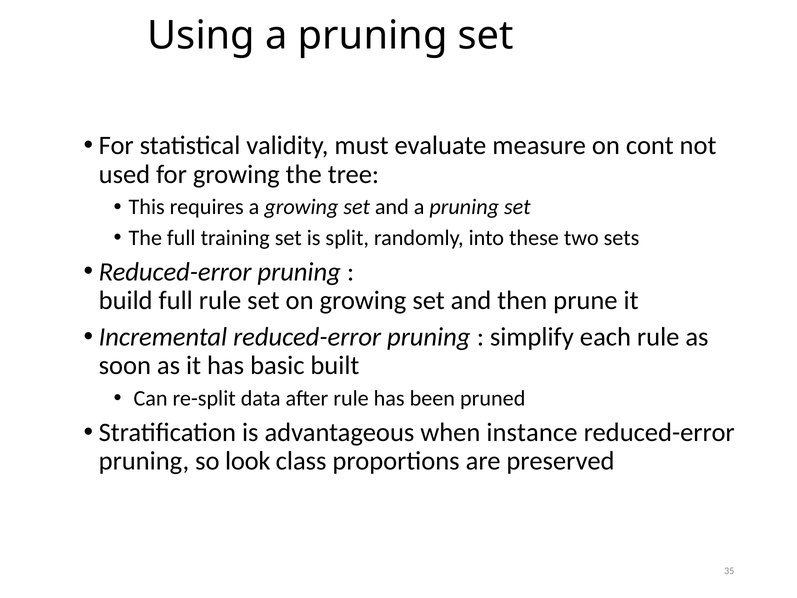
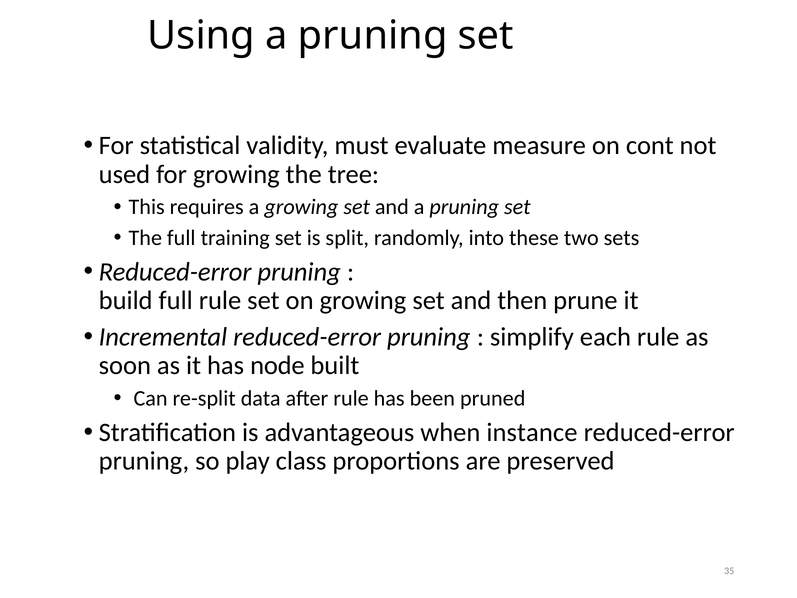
basic: basic -> node
look: look -> play
